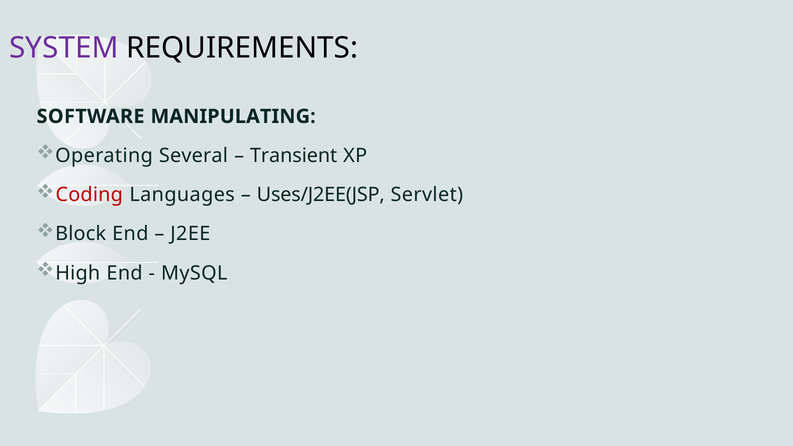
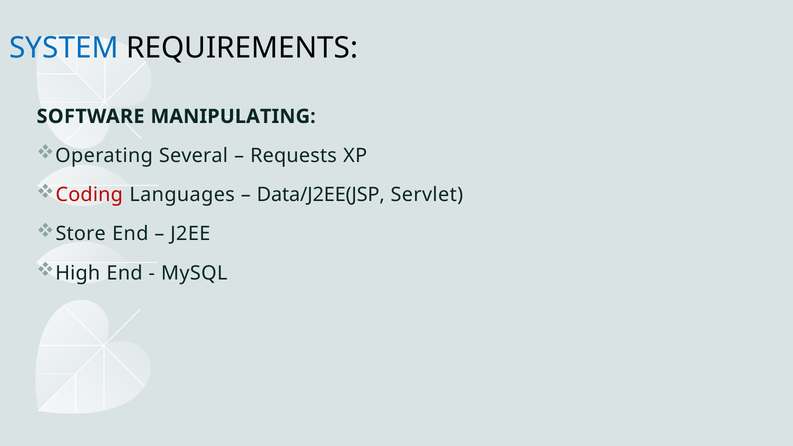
SYSTEM colour: purple -> blue
Transient: Transient -> Requests
Uses/J2EE(JSP: Uses/J2EE(JSP -> Data/J2EE(JSP
Block: Block -> Store
